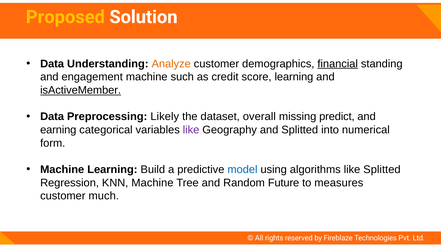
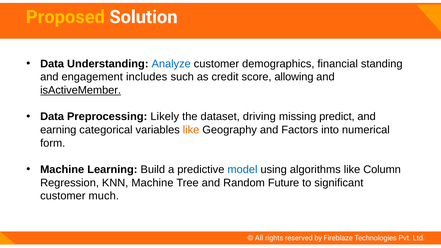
Analyze colour: orange -> blue
financial underline: present -> none
engagement machine: machine -> includes
score learning: learning -> allowing
overall: overall -> driving
like at (191, 130) colour: purple -> orange
and Splitted: Splitted -> Factors
like Splitted: Splitted -> Column
measures: measures -> significant
